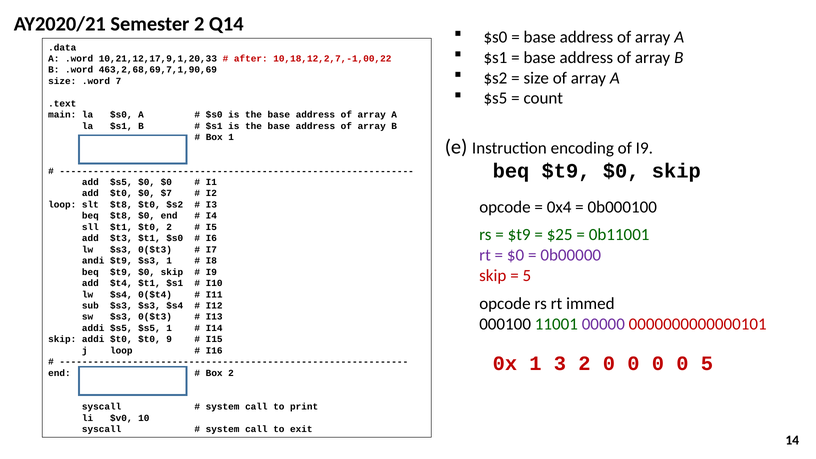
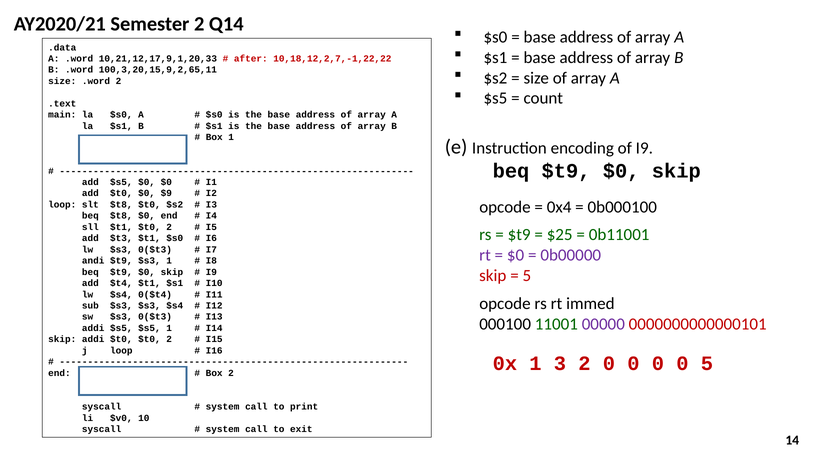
10,18,12,2,7,-1,00,22: 10,18,12,2,7,-1,00,22 -> 10,18,12,2,7,-1,22,22
463,2,68,69,7,1,90,69: 463,2,68,69,7,1,90,69 -> 100,3,20,15,9,2,65,11
.word 7: 7 -> 2
$7: $7 -> $9
$t0 $t0 9: 9 -> 2
